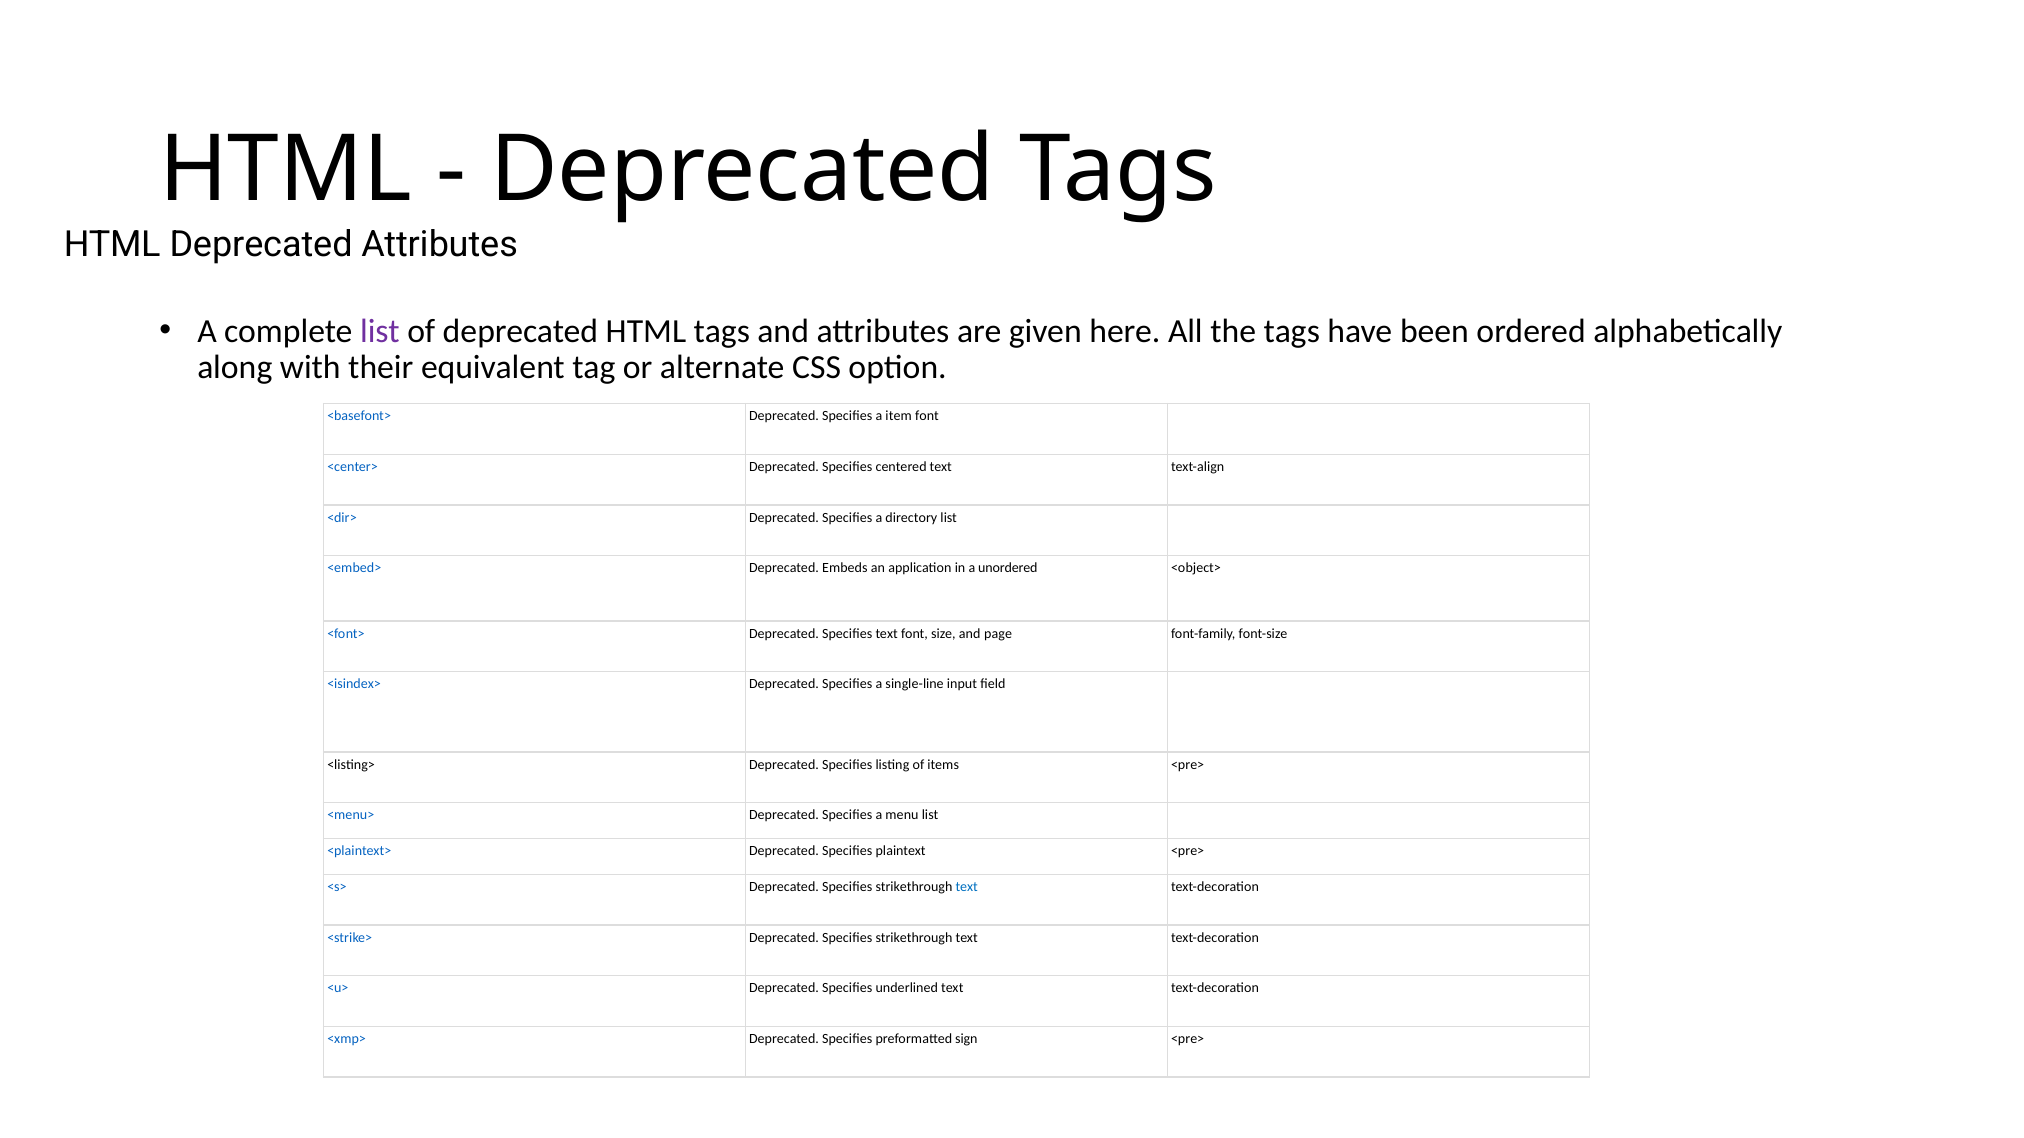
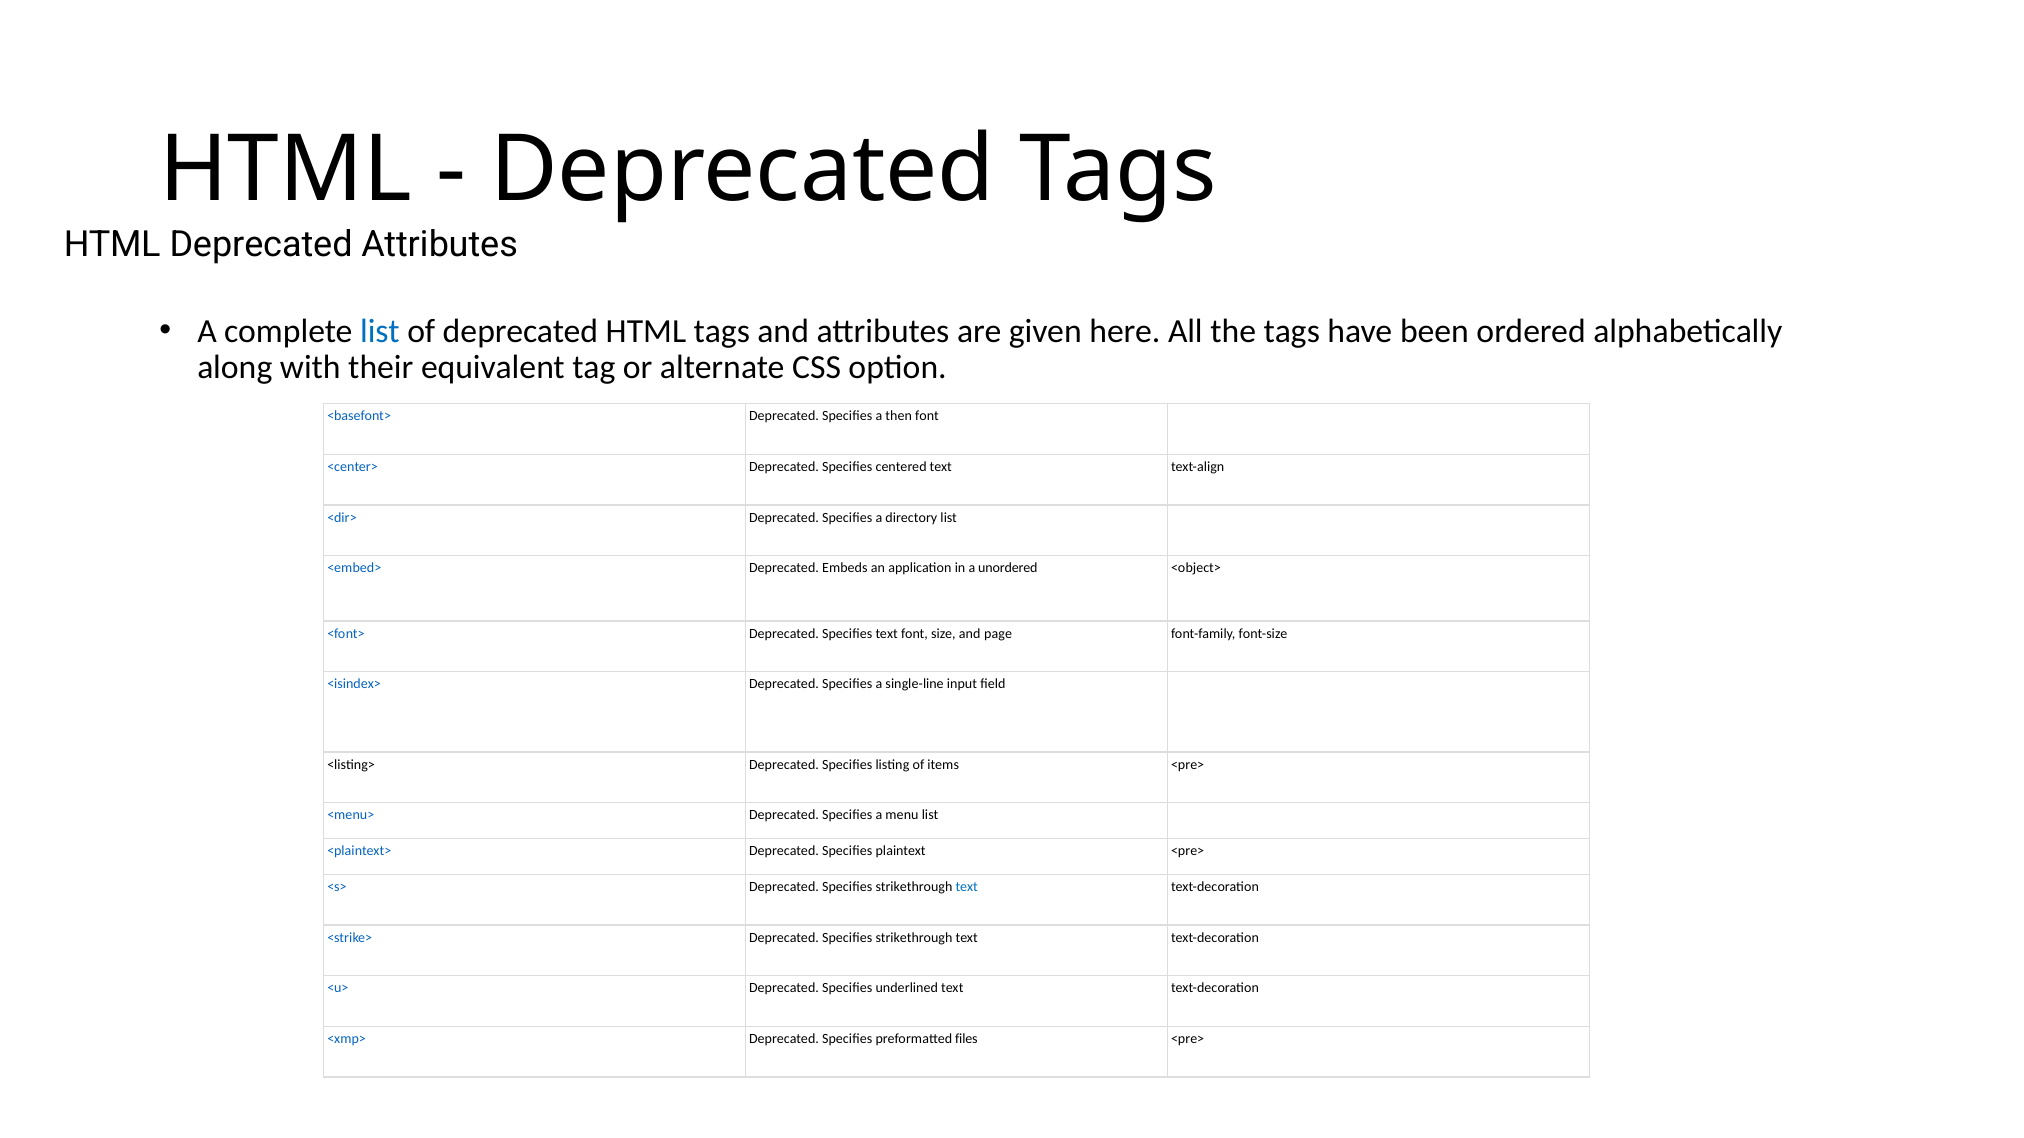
list at (380, 331) colour: purple -> blue
item: item -> then
sign: sign -> files
